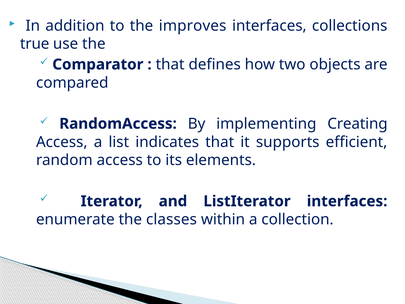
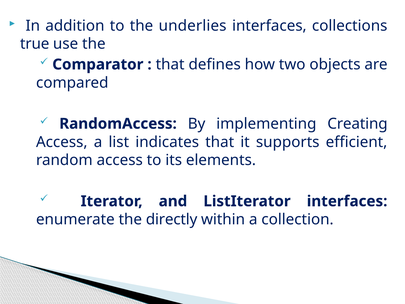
improves: improves -> underlies
classes: classes -> directly
